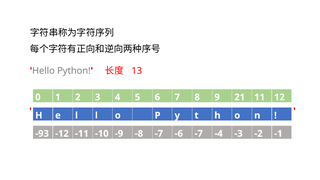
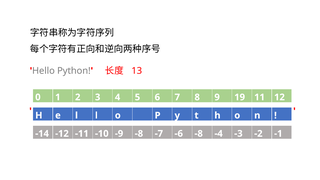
21: 21 -> 19
-93: -93 -> -14
-6 -7: -7 -> -8
